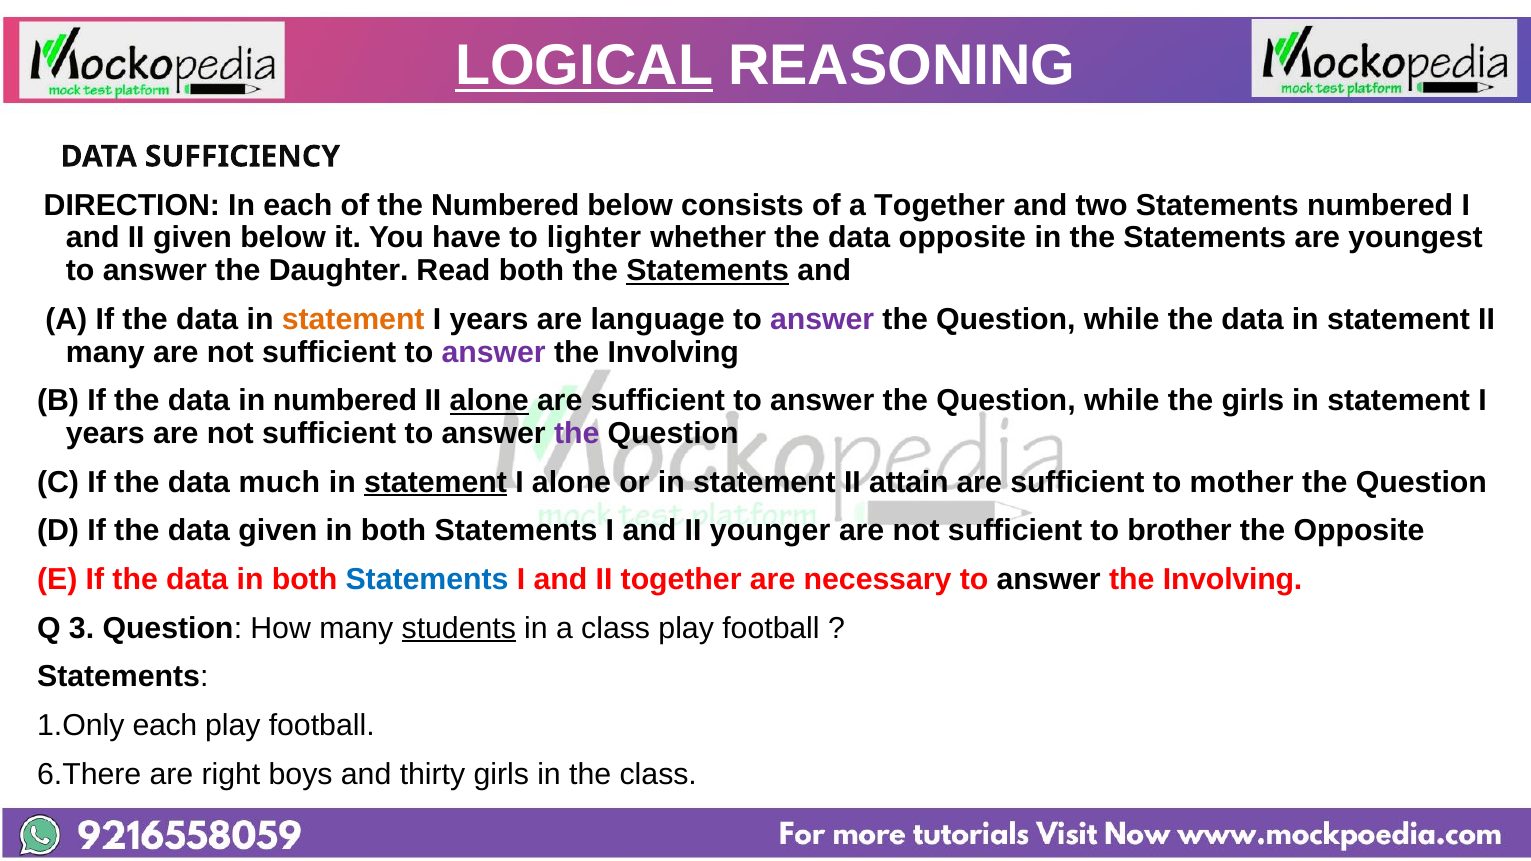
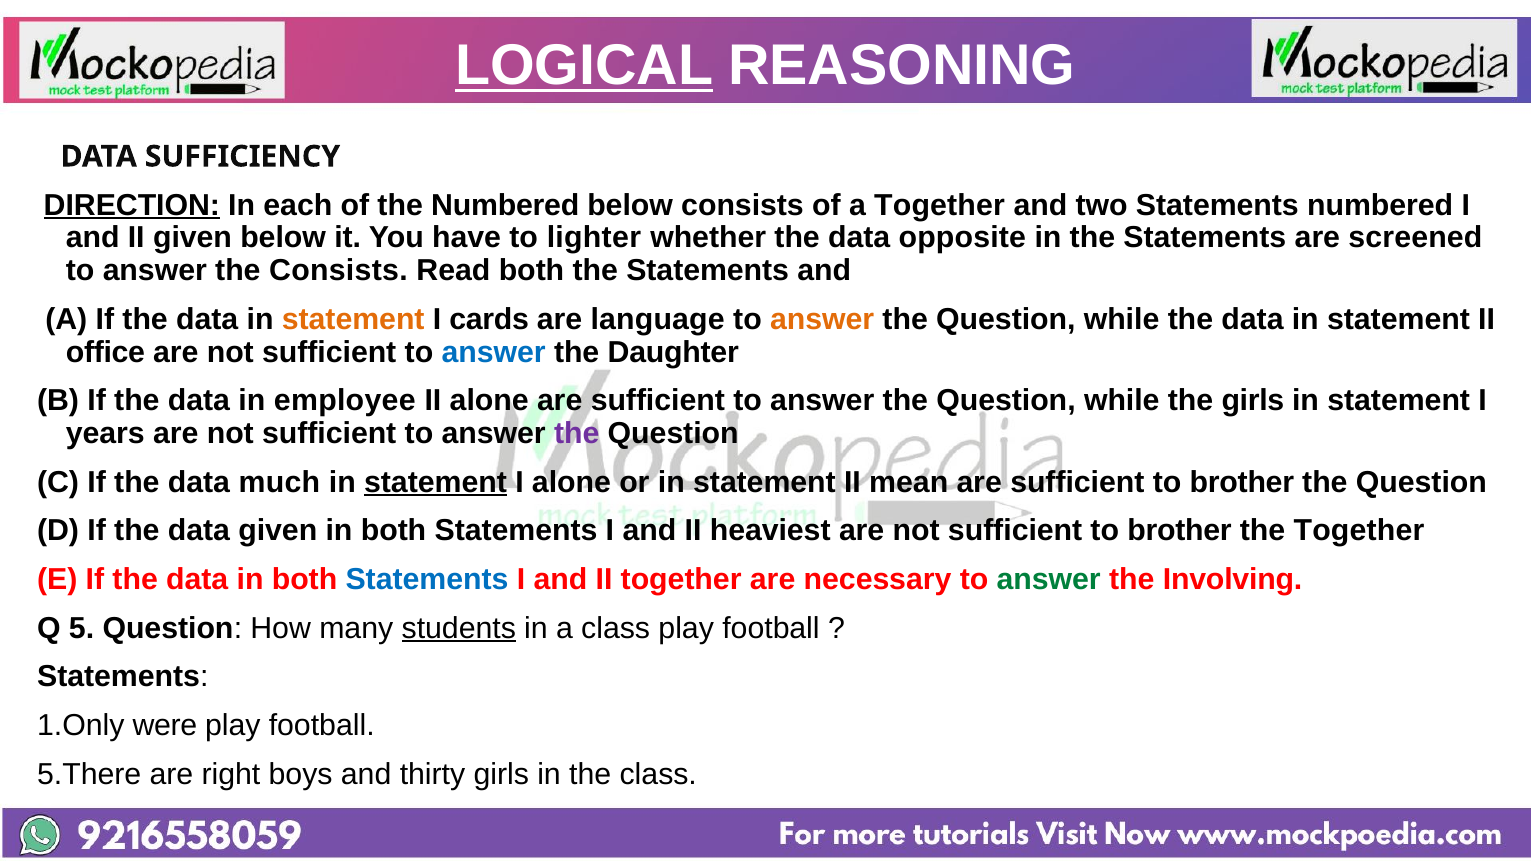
DIRECTION underline: none -> present
youngest: youngest -> screened
the Daughter: Daughter -> Consists
Statements at (708, 271) underline: present -> none
years at (489, 319): years -> cards
answer at (822, 319) colour: purple -> orange
many at (105, 352): many -> office
answer at (494, 352) colour: purple -> blue
Involving at (673, 352): Involving -> Daughter
in numbered: numbered -> employee
alone at (489, 401) underline: present -> none
attain: attain -> mean
are sufficient to mother: mother -> brother
younger: younger -> heaviest
the Opposite: Opposite -> Together
answer at (1049, 580) colour: black -> green
3: 3 -> 5
1.Only each: each -> were
6.There: 6.There -> 5.There
